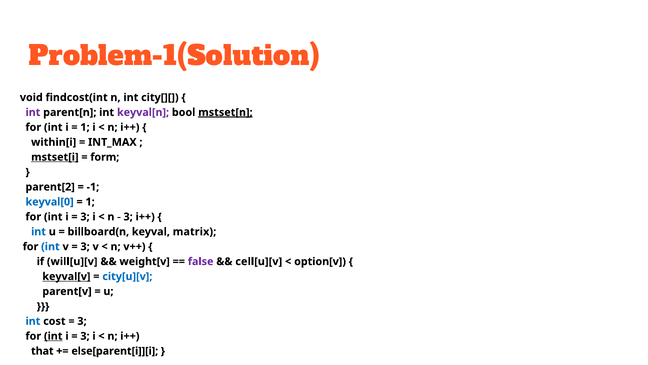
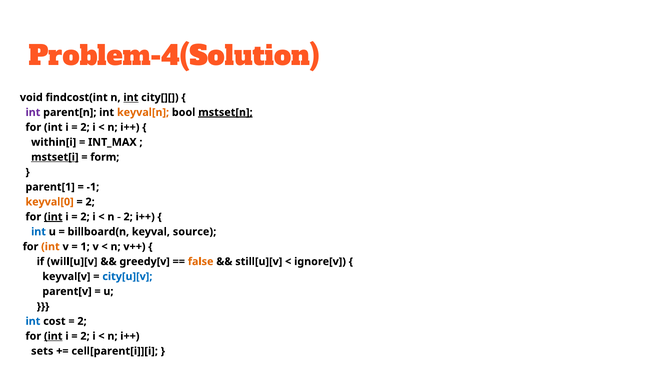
Problem-1(Solution: Problem-1(Solution -> Problem-4(Solution
int at (131, 97) underline: none -> present
keyval[n colour: purple -> orange
1 at (85, 127): 1 -> 2
parent[2: parent[2 -> parent[1
keyval[0 colour: blue -> orange
1 at (90, 202): 1 -> 2
int at (53, 217) underline: none -> present
3 at (85, 217): 3 -> 2
3 at (128, 217): 3 -> 2
matrix: matrix -> source
int at (50, 246) colour: blue -> orange
3 at (85, 246): 3 -> 1
weight[v: weight[v -> greedy[v
false colour: purple -> orange
cell[u][v: cell[u][v -> still[u][v
option[v: option[v -> ignore[v
keyval[v underline: present -> none
3 at (82, 321): 3 -> 2
3 at (85, 336): 3 -> 2
that: that -> sets
else[parent[i]][i: else[parent[i]][i -> cell[parent[i]][i
